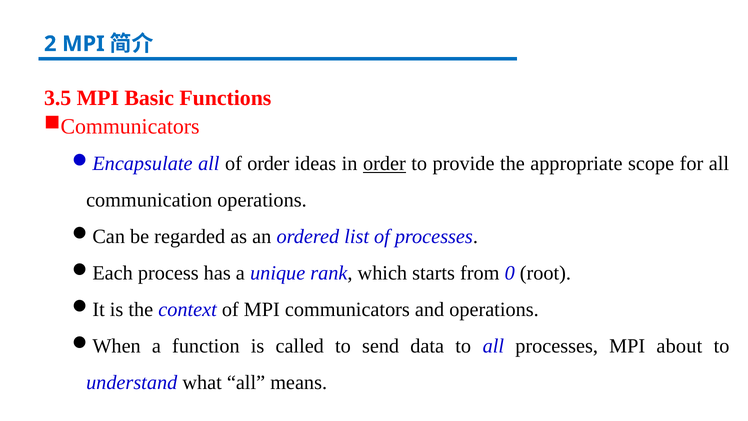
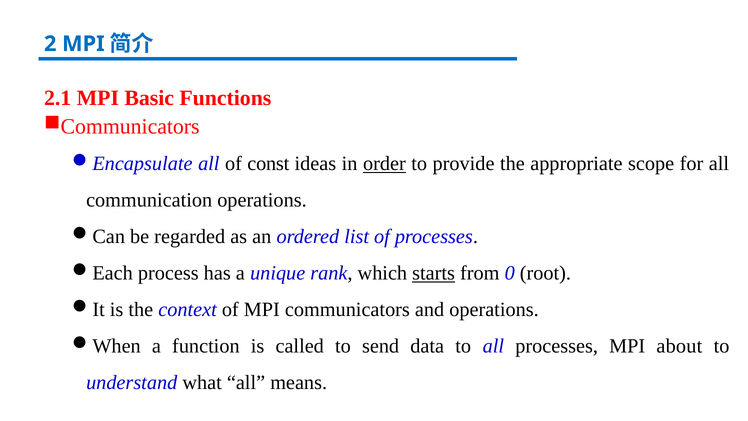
3.5: 3.5 -> 2.1
of order: order -> const
starts underline: none -> present
